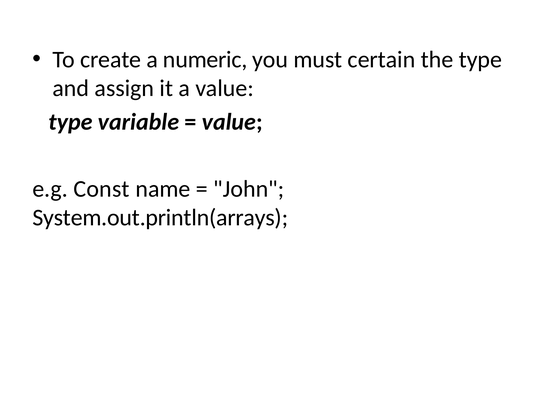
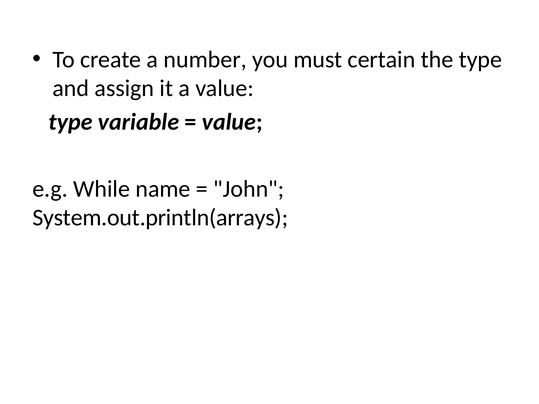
numeric: numeric -> number
Const: Const -> While
